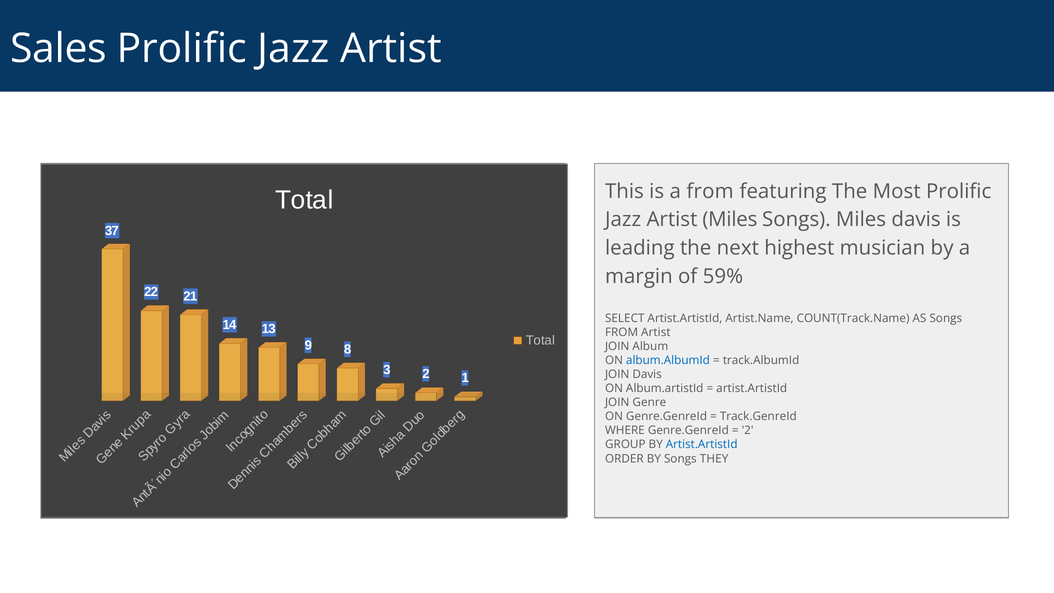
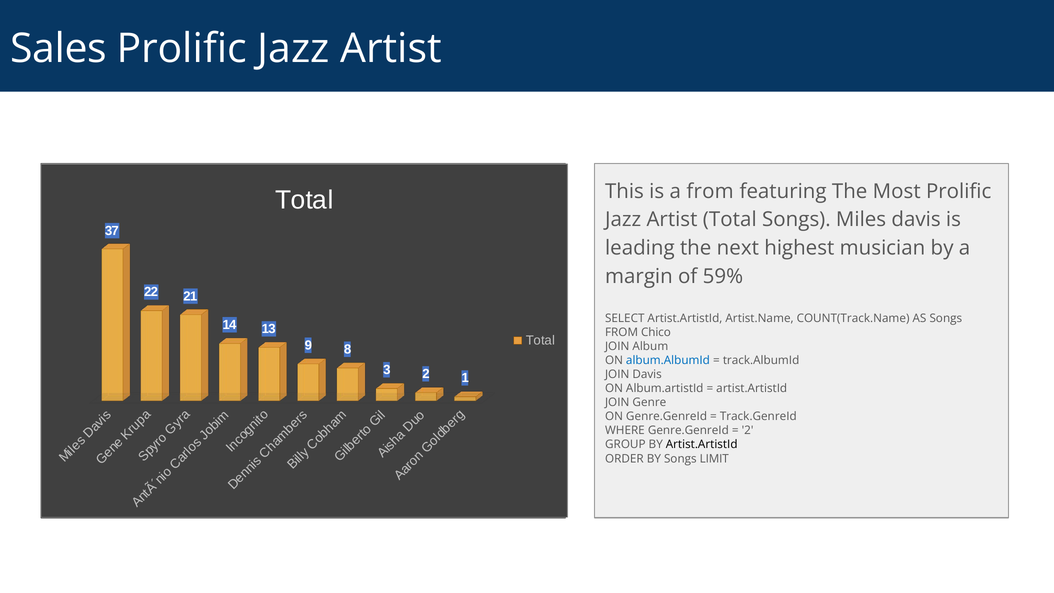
Artist Miles: Miles -> Total
FROM Artist: Artist -> Chico
Artist.ArtistId at (702, 445) colour: blue -> black
THEY: THEY -> LIMIT
